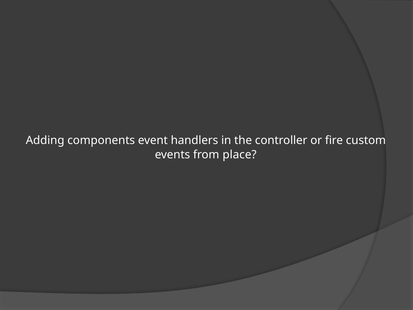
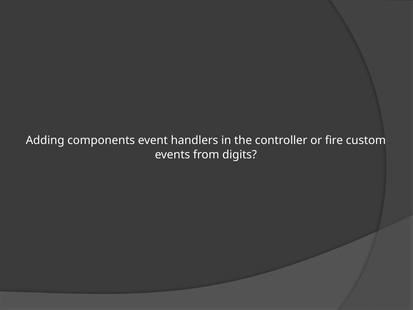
place: place -> digits
